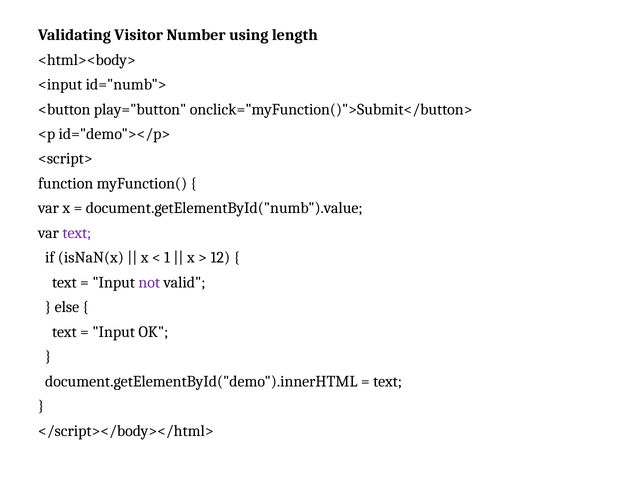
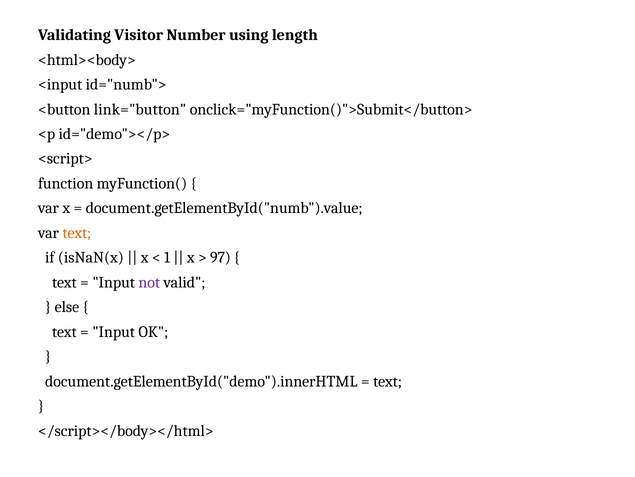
play="button: play="button -> link="button
text at (77, 233) colour: purple -> orange
12: 12 -> 97
